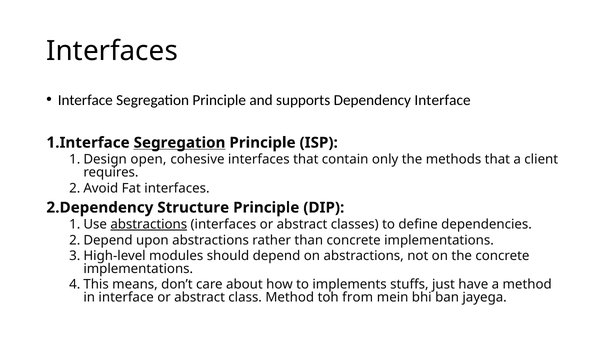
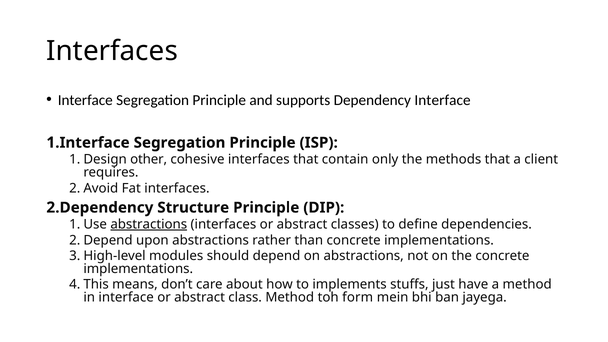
Segregation at (180, 143) underline: present -> none
open: open -> other
from: from -> form
